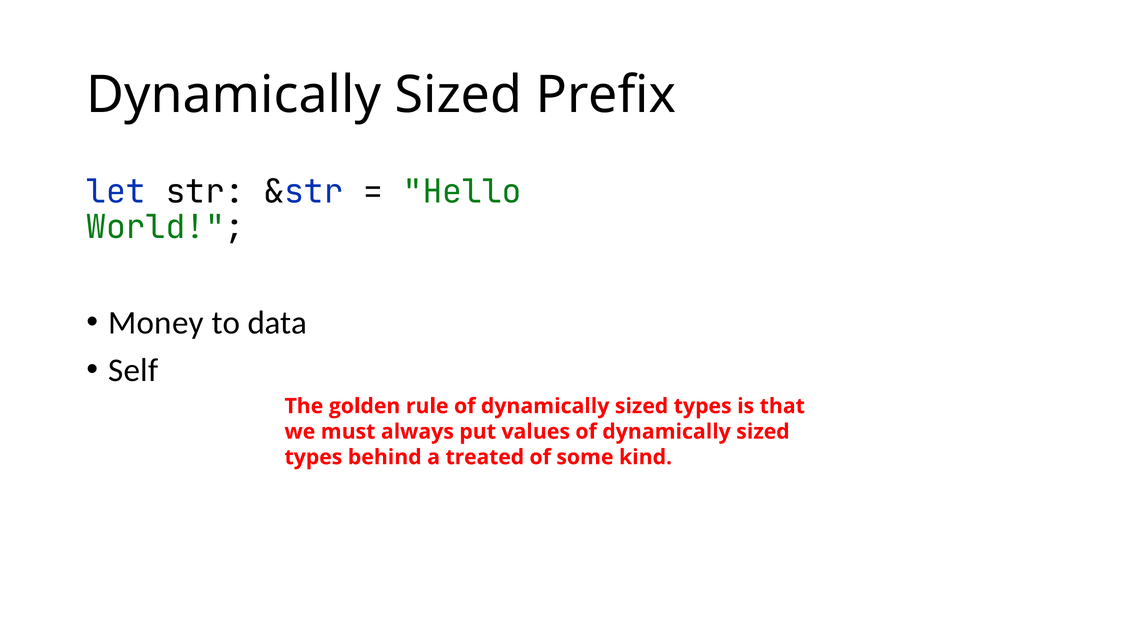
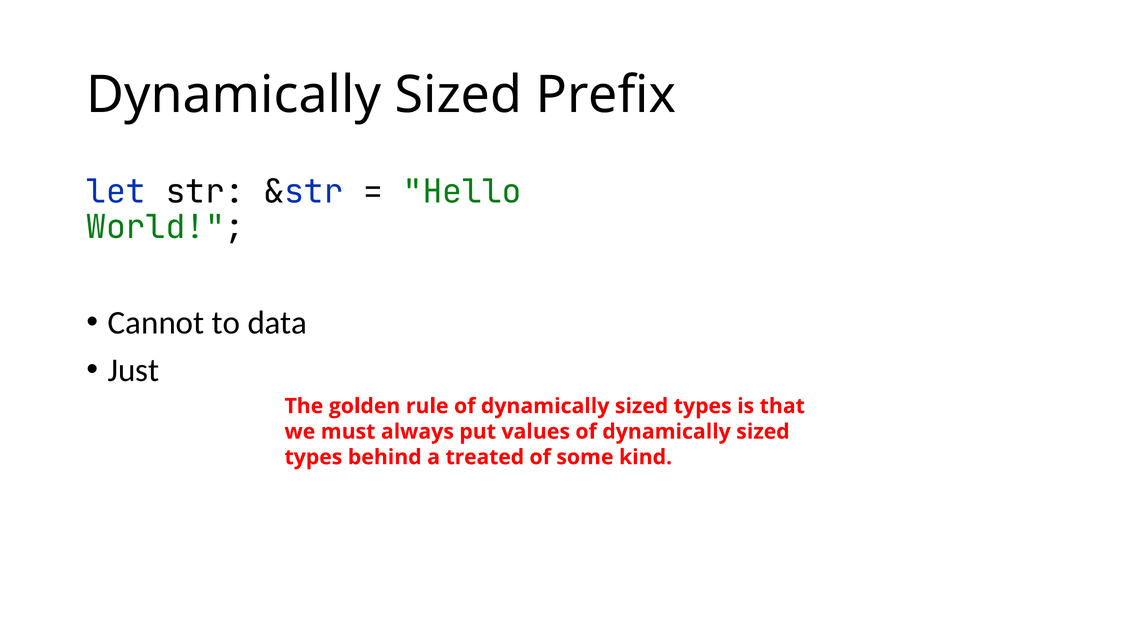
Money: Money -> Cannot
Self: Self -> Just
